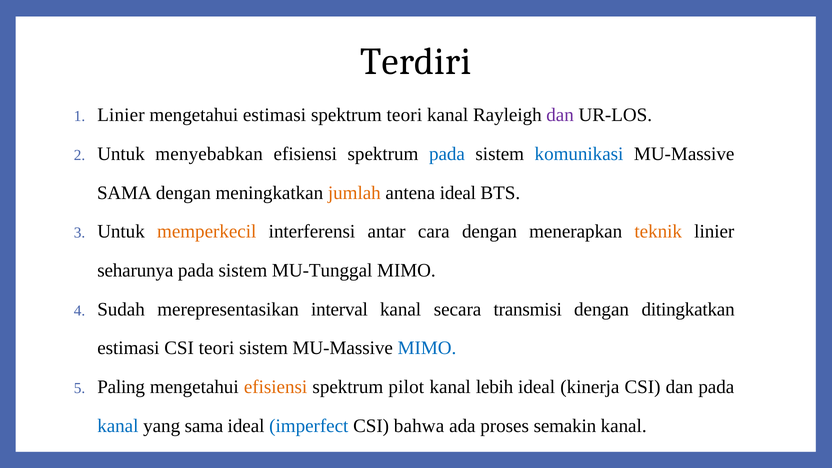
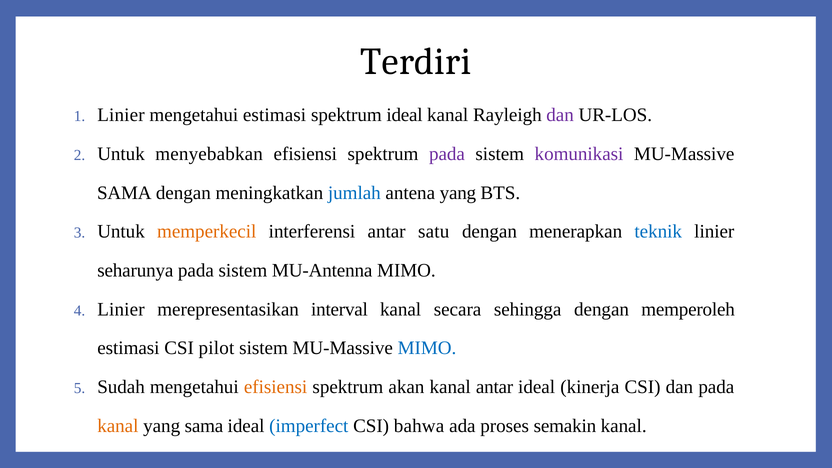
spektrum teori: teori -> ideal
pada at (447, 154) colour: blue -> purple
komunikasi colour: blue -> purple
jumlah colour: orange -> blue
antena ideal: ideal -> yang
cara: cara -> satu
teknik colour: orange -> blue
MU-Tunggal: MU-Tunggal -> MU-Antenna
Sudah at (121, 309): Sudah -> Linier
transmisi: transmisi -> sehingga
ditingkatkan: ditingkatkan -> memperoleh
CSI teori: teori -> pilot
Paling: Paling -> Sudah
pilot: pilot -> akan
kanal lebih: lebih -> antar
kanal at (118, 426) colour: blue -> orange
